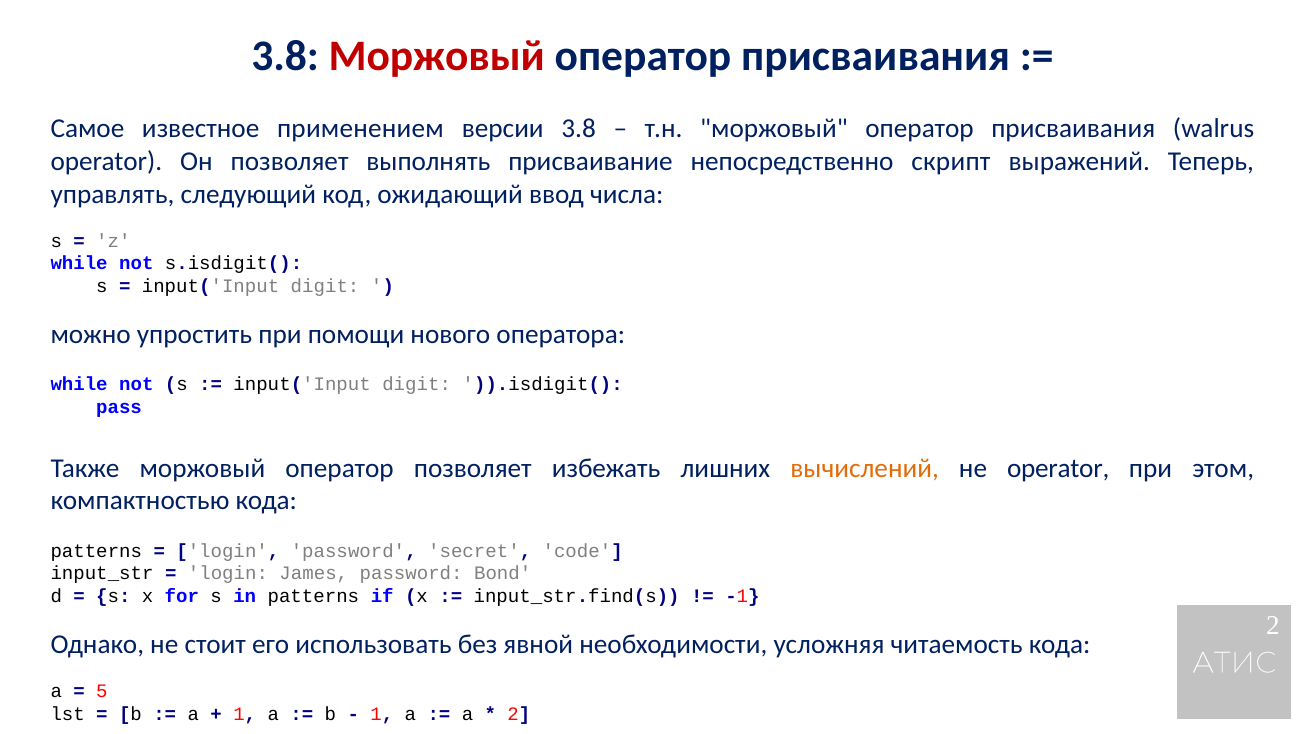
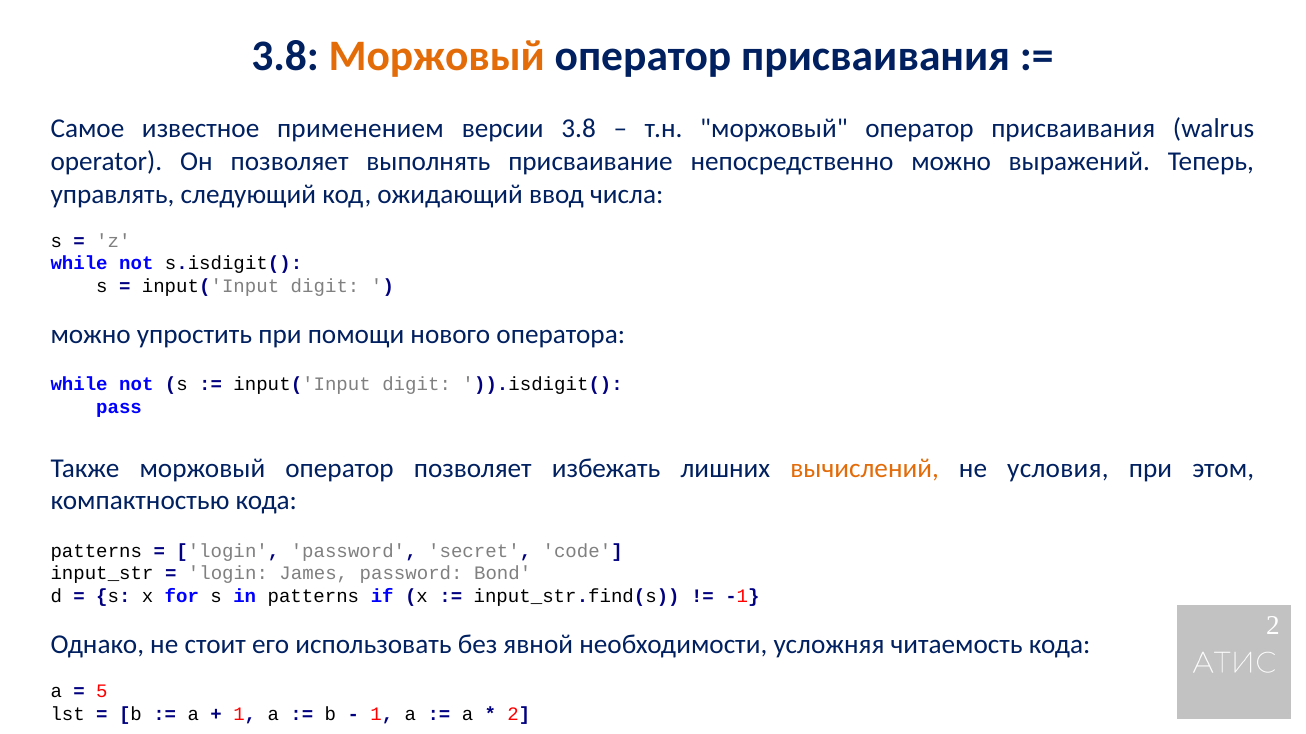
Моржовый at (437, 56) colour: red -> orange
непосредственно скрипт: скрипт -> можно
не operator: operator -> условия
